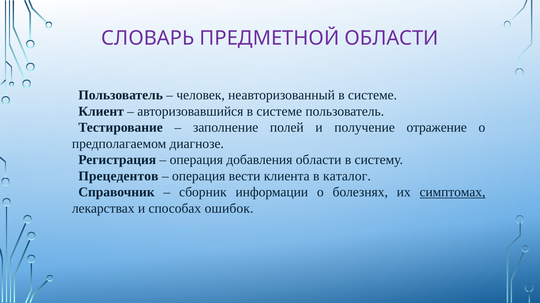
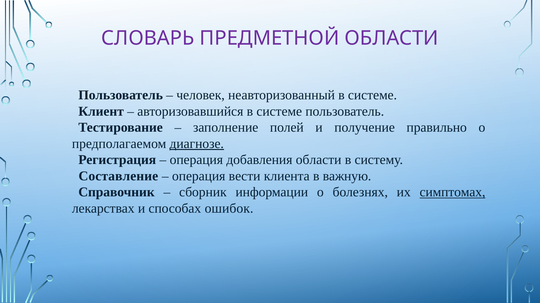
отражение: отражение -> правильно
диагнозе underline: none -> present
Прецедентов: Прецедентов -> Составление
каталог: каталог -> важную
